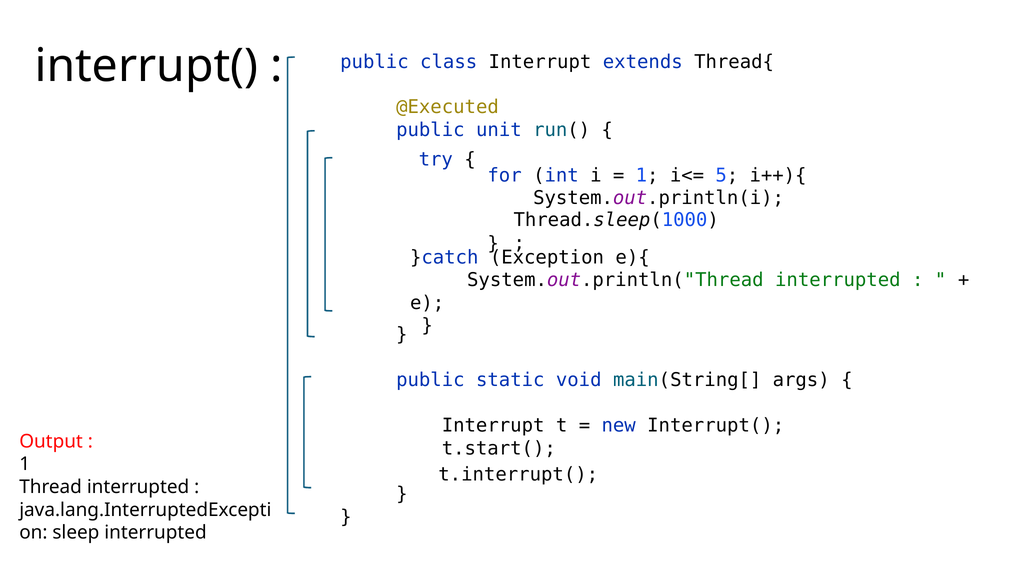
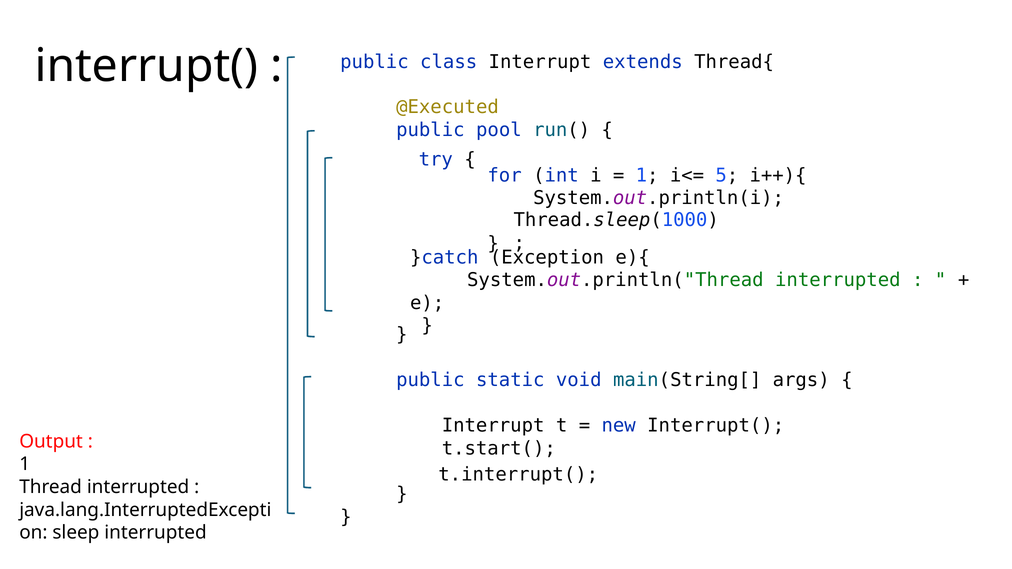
unit: unit -> pool
